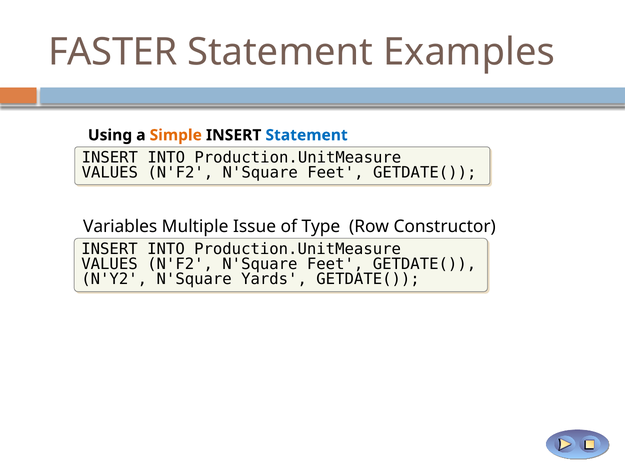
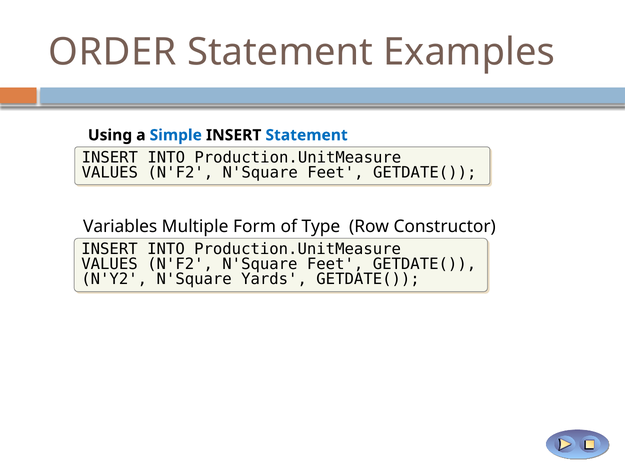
FASTER: FASTER -> ORDER
Simple colour: orange -> blue
Issue: Issue -> Form
